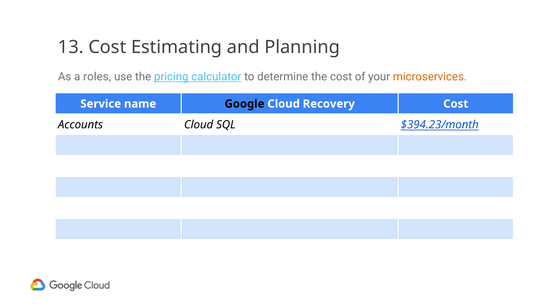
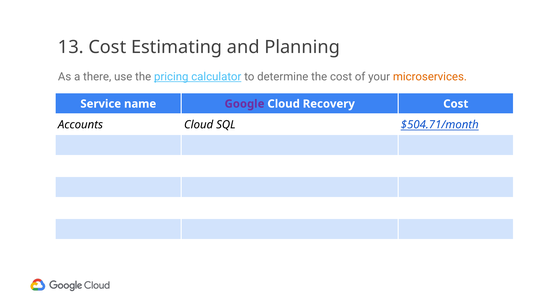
roles: roles -> there
Google colour: black -> purple
$394.23/month: $394.23/month -> $504.71/month
